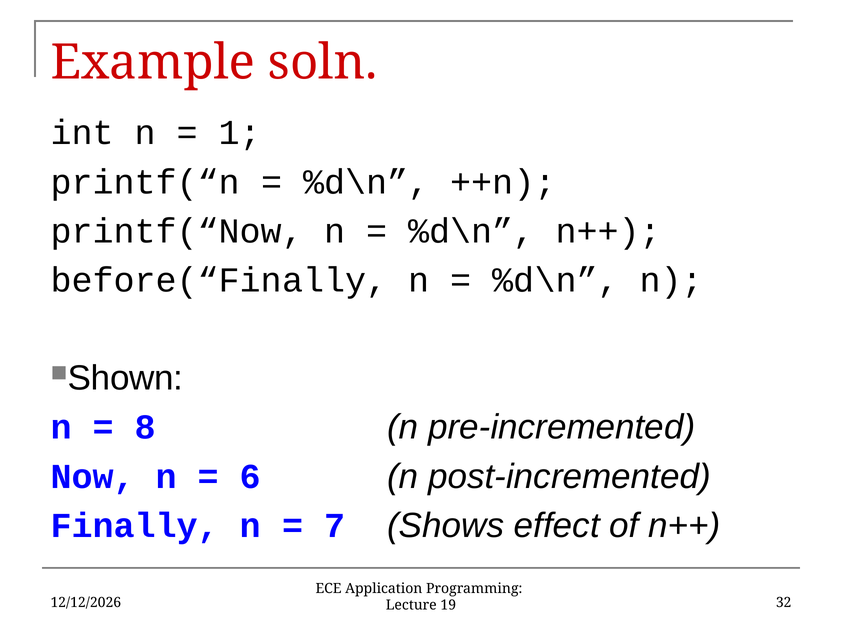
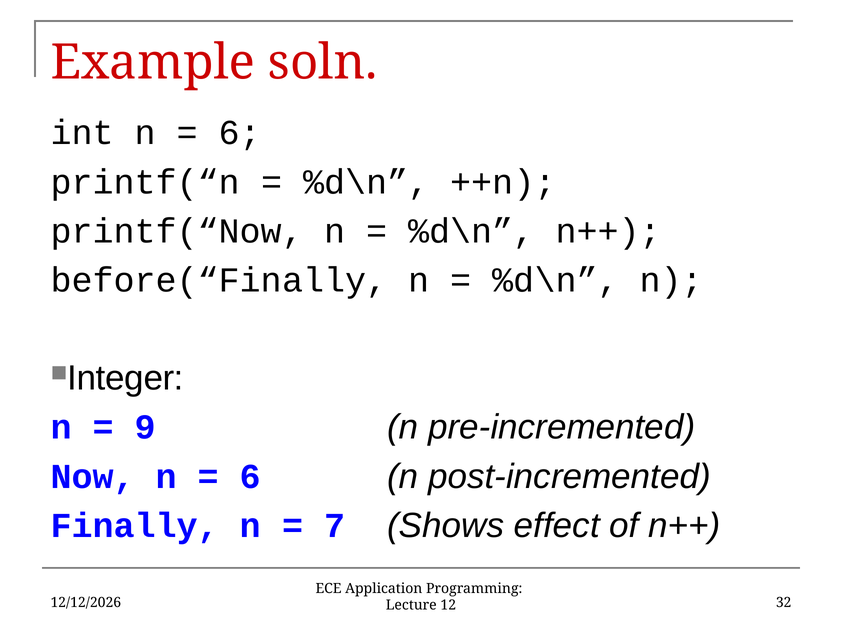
1 at (240, 133): 1 -> 6
Shown: Shown -> Integer
8: 8 -> 9
19: 19 -> 12
